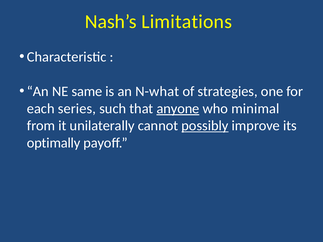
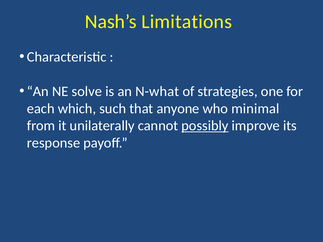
same: same -> solve
series: series -> which
anyone underline: present -> none
optimally: optimally -> response
